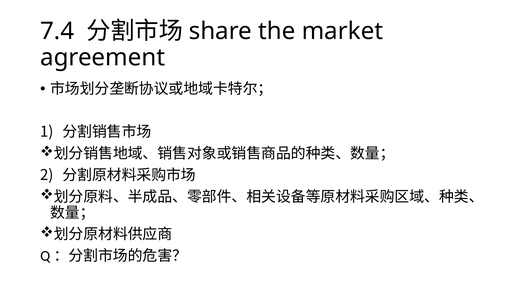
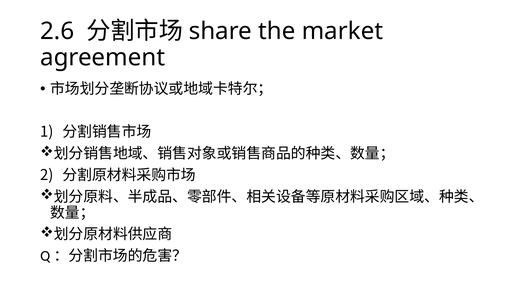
7.4: 7.4 -> 2.6
